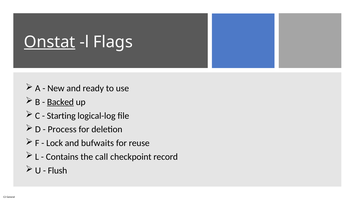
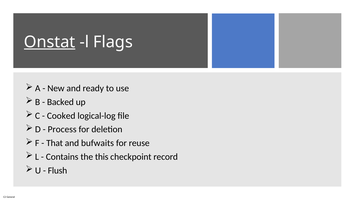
Backed underline: present -> none
Starting: Starting -> Cooked
Lock: Lock -> That
call: call -> this
